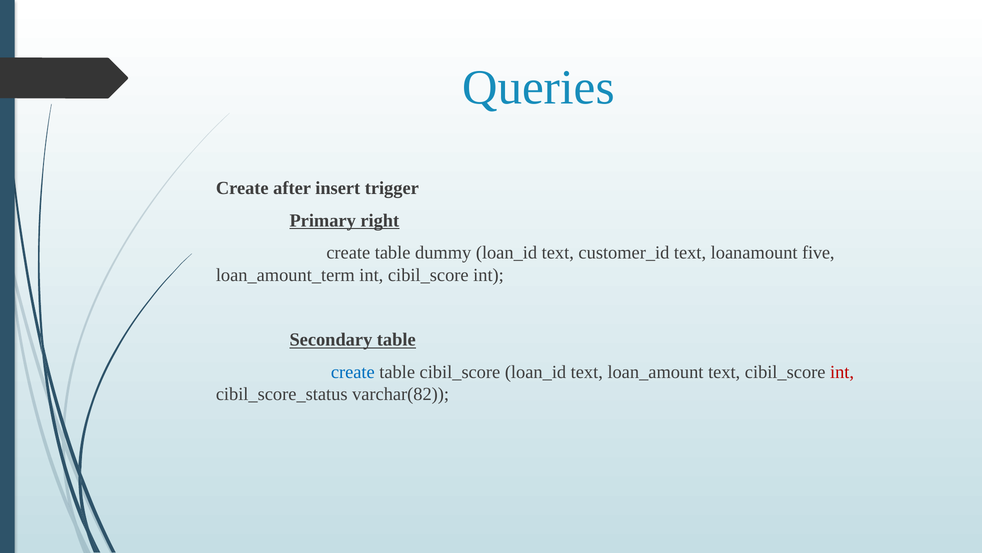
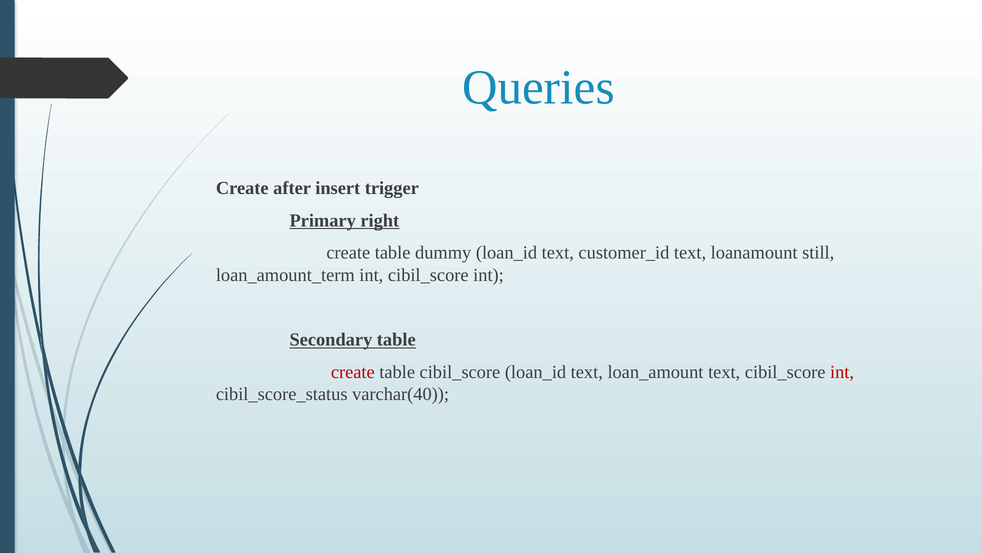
five: five -> still
create at (353, 372) colour: blue -> red
varchar(82: varchar(82 -> varchar(40
